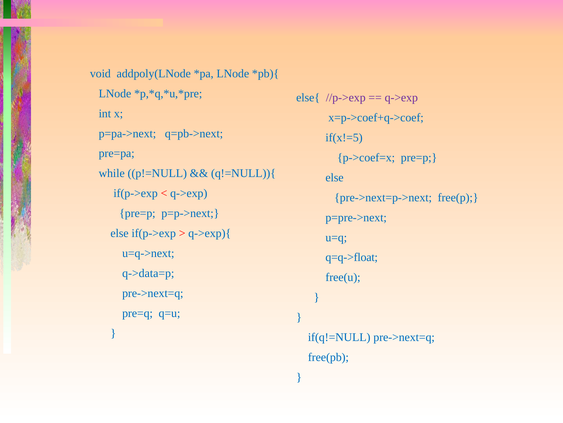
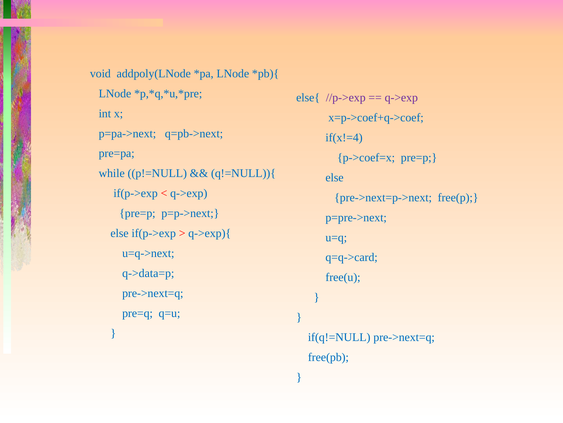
if(x!=5: if(x!=5 -> if(x!=4
q=q->float: q=q->float -> q=q->card
